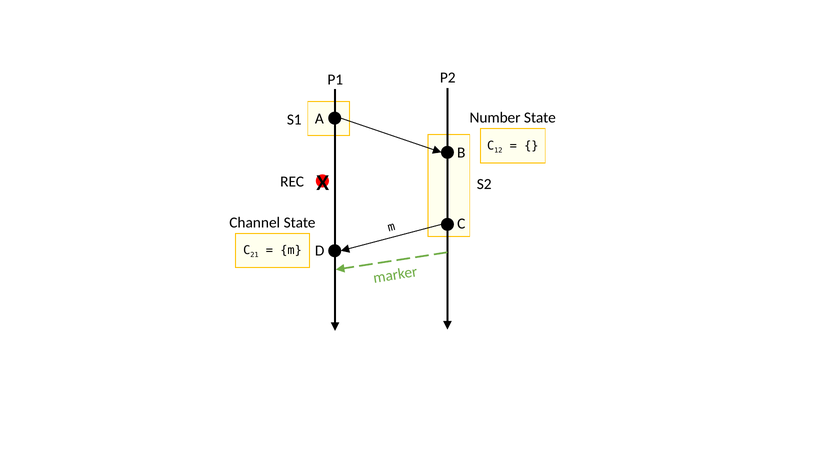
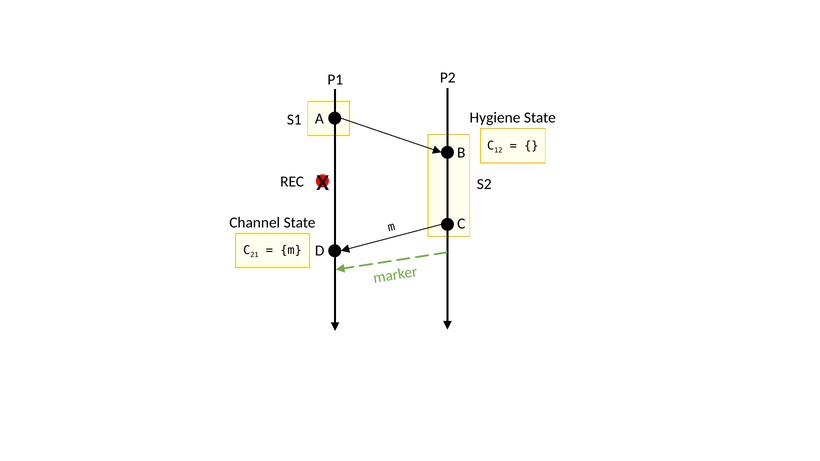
Number: Number -> Hygiene
